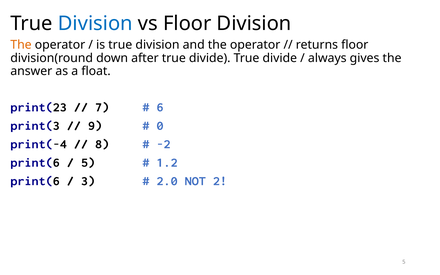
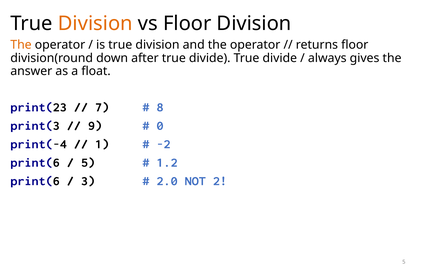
Division at (95, 23) colour: blue -> orange
6: 6 -> 8
8: 8 -> 1
